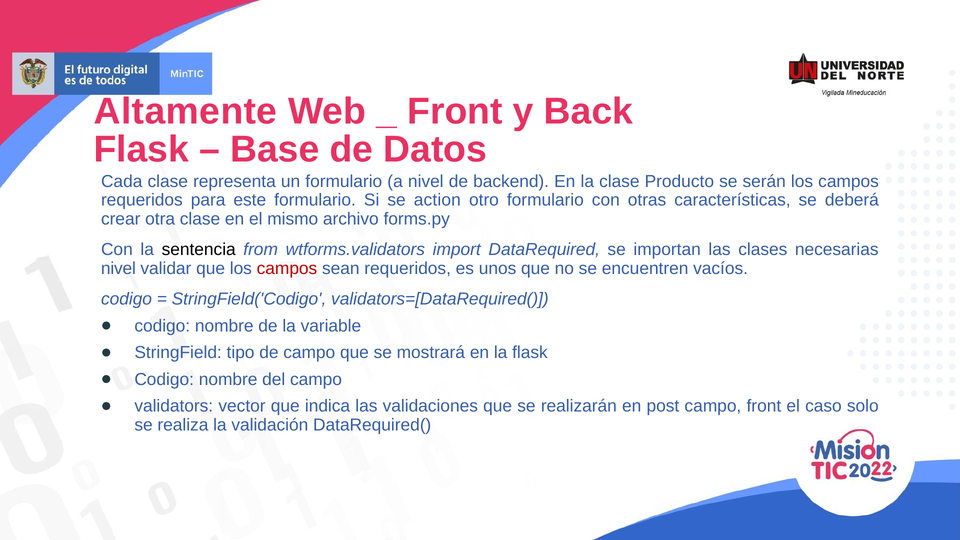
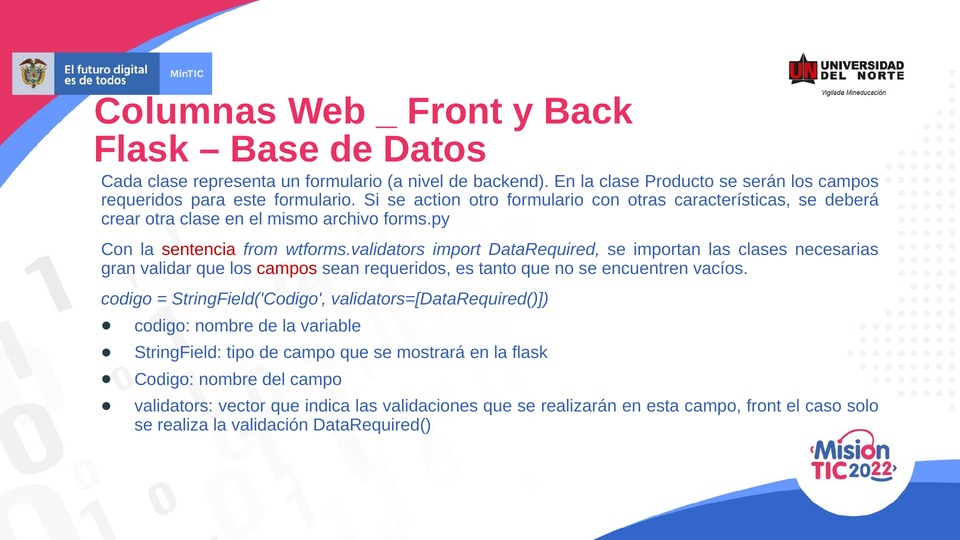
Altamente: Altamente -> Columnas
sentencia colour: black -> red
nivel at (118, 268): nivel -> gran
unos: unos -> tanto
post: post -> esta
